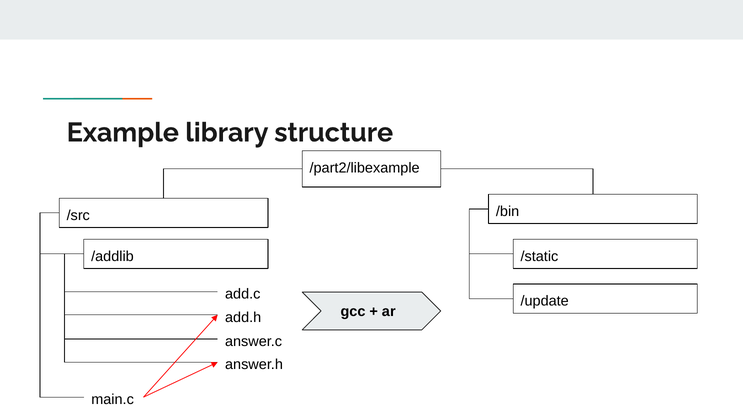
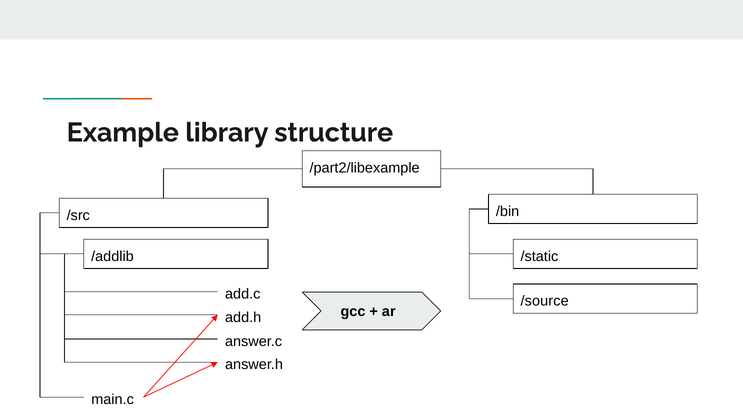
/update: /update -> /source
